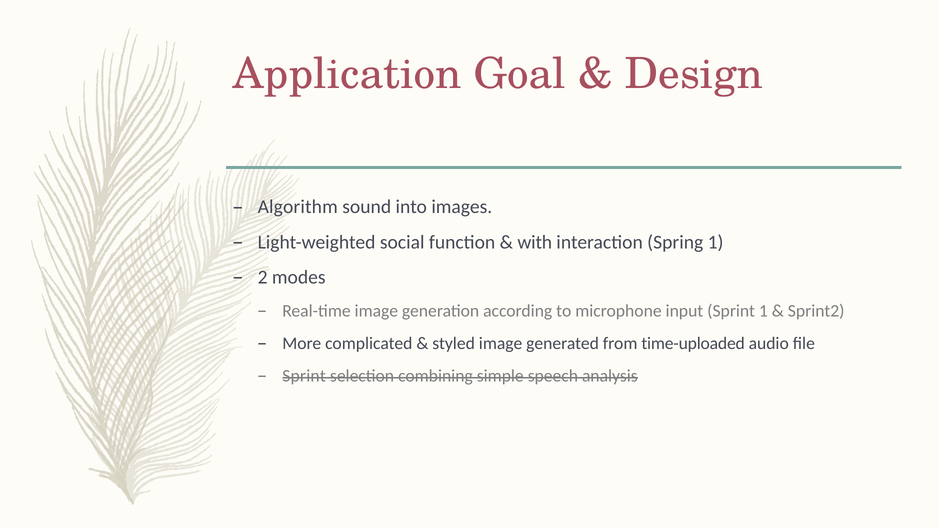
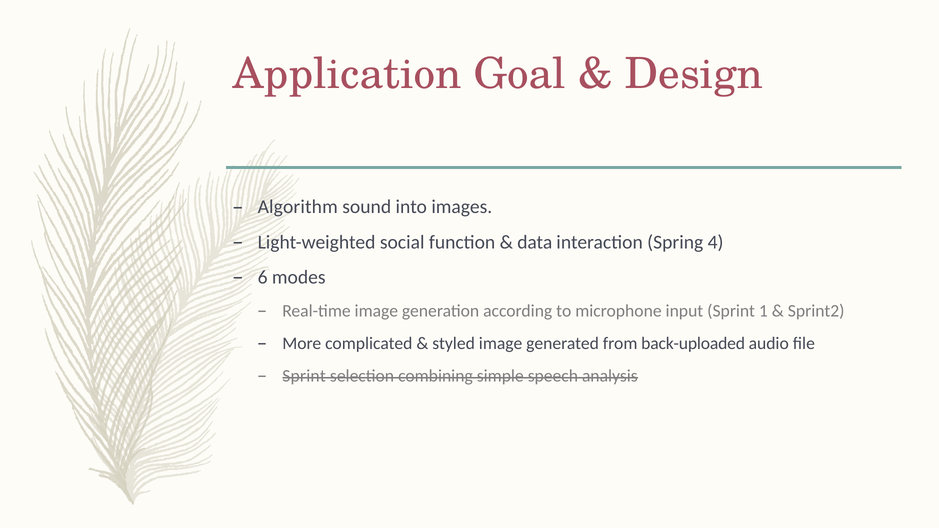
with: with -> data
Spring 1: 1 -> 4
2: 2 -> 6
time-uploaded: time-uploaded -> back-uploaded
